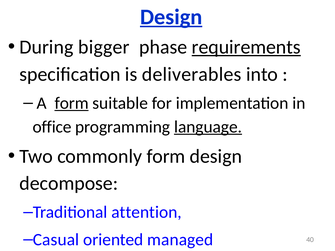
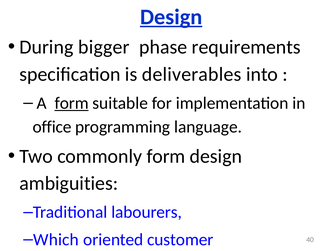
requirements underline: present -> none
language underline: present -> none
decompose: decompose -> ambiguities
attention: attention -> labourers
Casual: Casual -> Which
managed: managed -> customer
